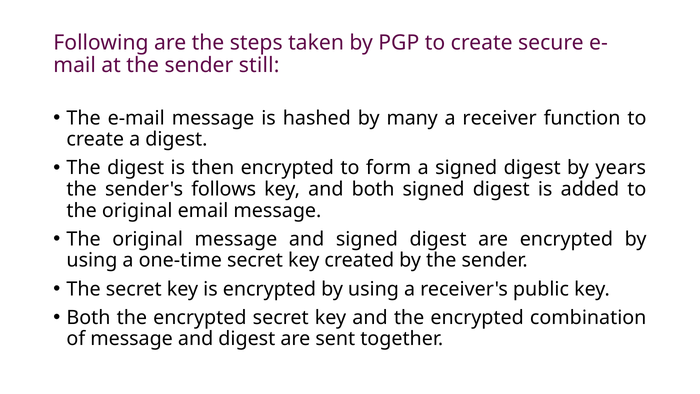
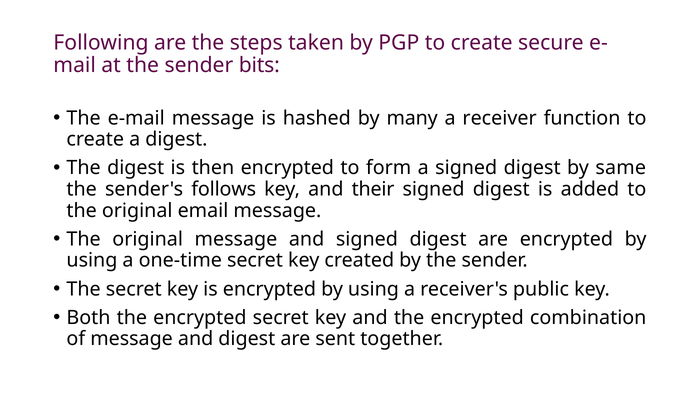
still: still -> bits
years: years -> same
and both: both -> their
